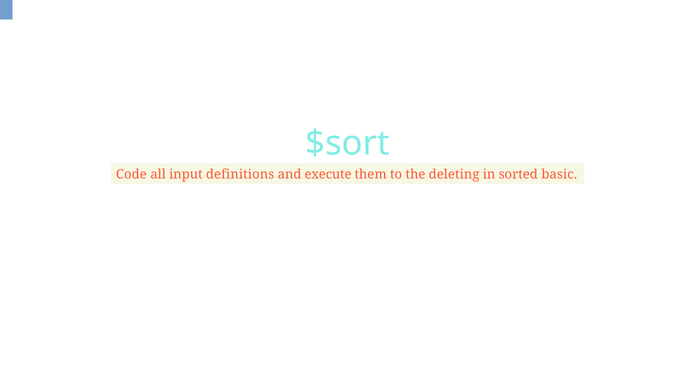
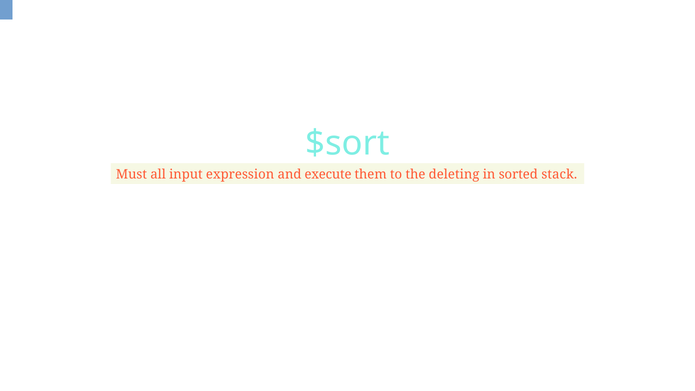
Code: Code -> Must
definitions: definitions -> expression
basic: basic -> stack
